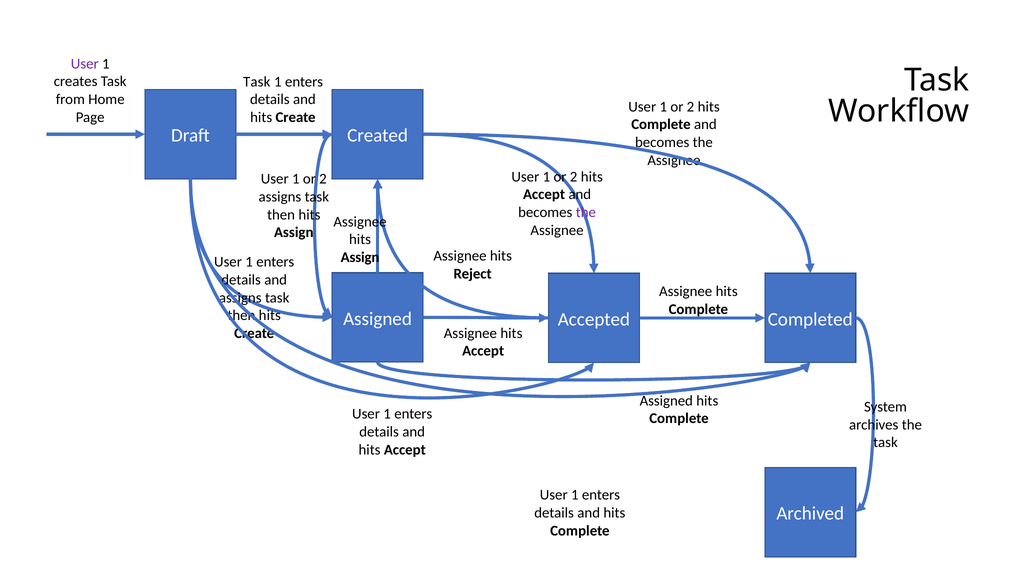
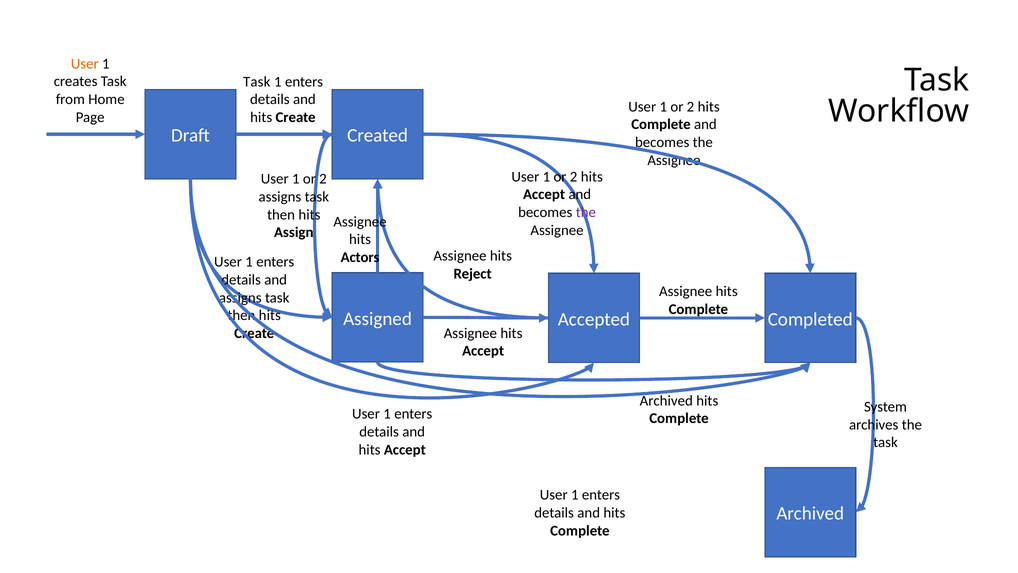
User at (85, 64) colour: purple -> orange
Assign at (360, 257): Assign -> Actors
Assigned at (666, 400): Assigned -> Archived
